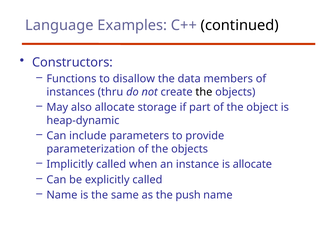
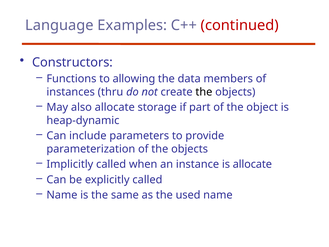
continued colour: black -> red
disallow: disallow -> allowing
push: push -> used
